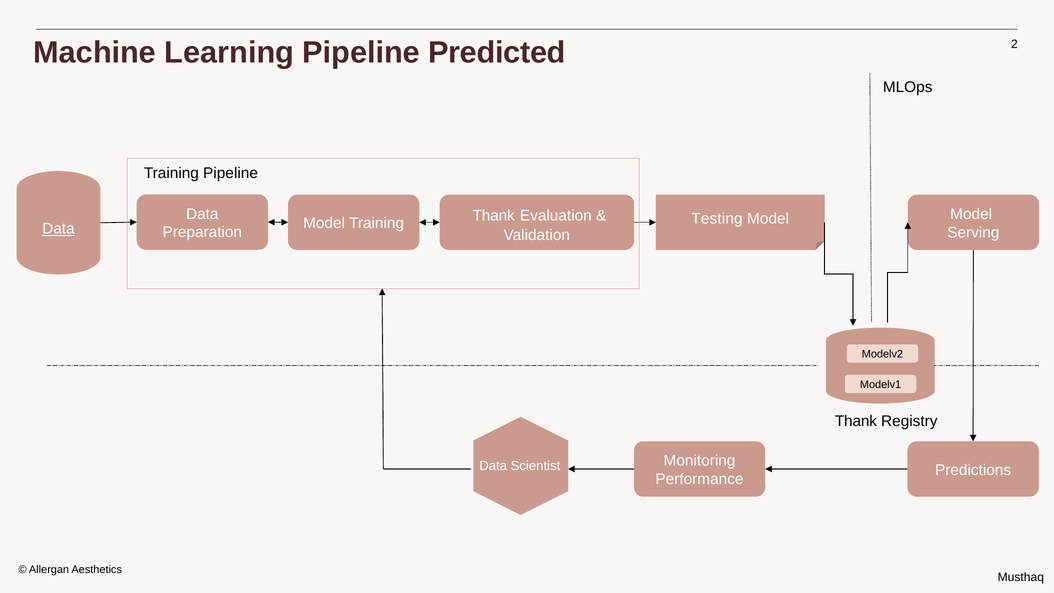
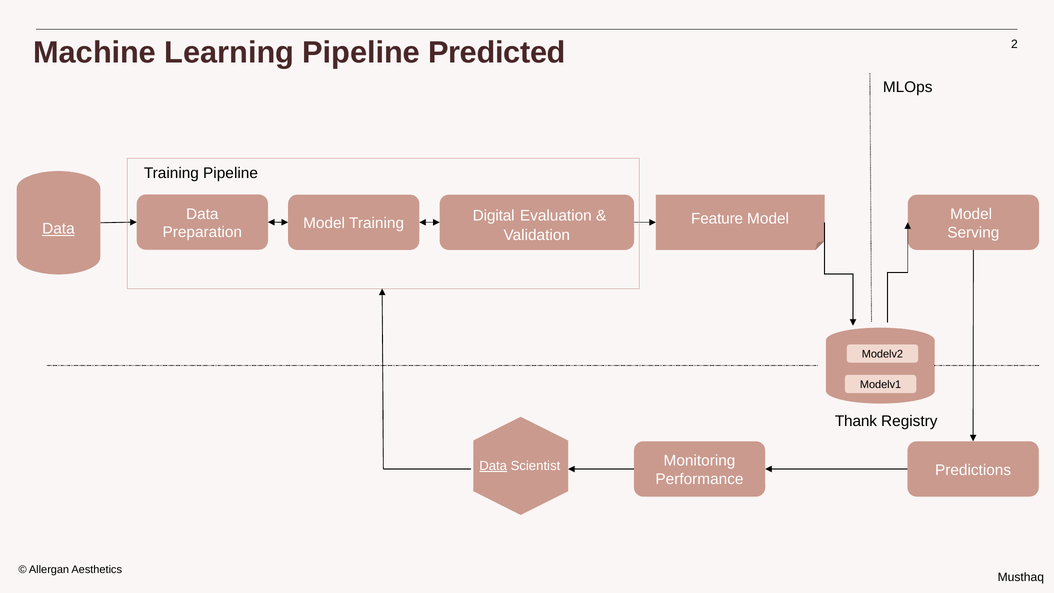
Testing: Testing -> Feature
Training Thank: Thank -> Digital
Data at (493, 466) underline: none -> present
